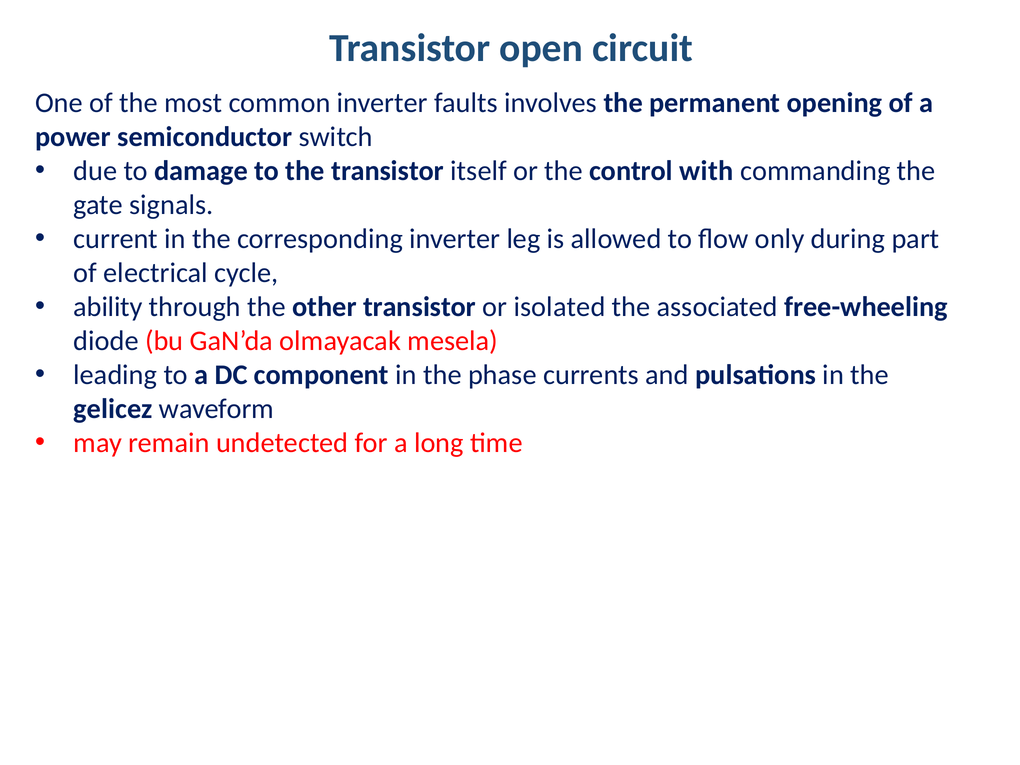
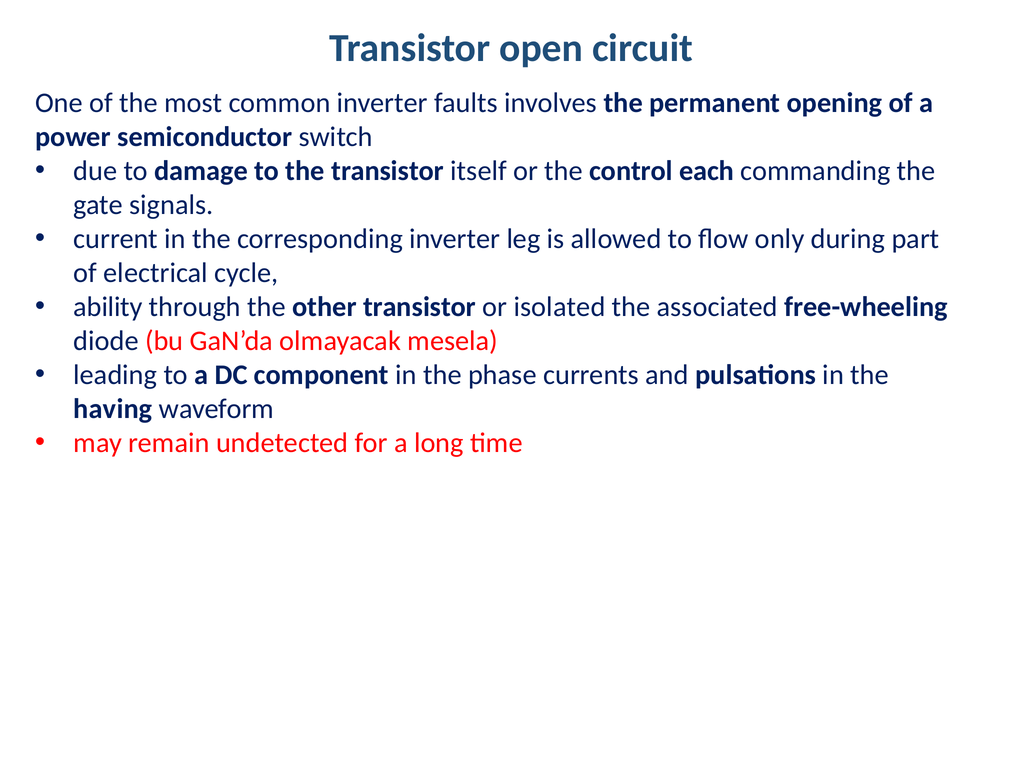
with: with -> each
gelicez: gelicez -> having
